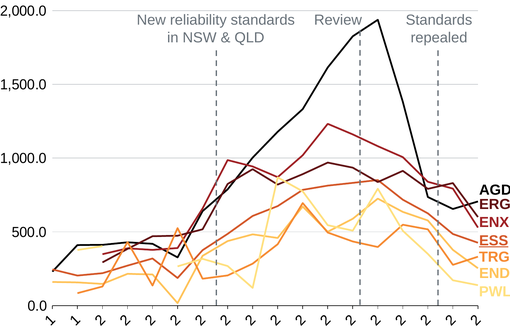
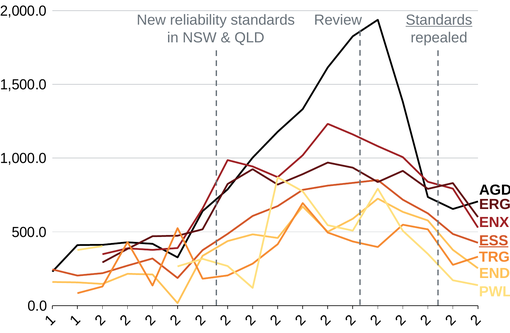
Standards at (439, 20) underline: none -> present
